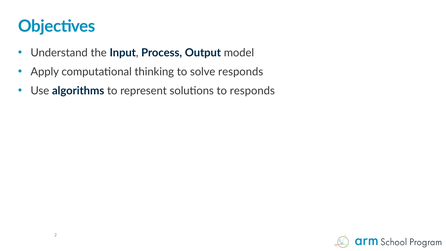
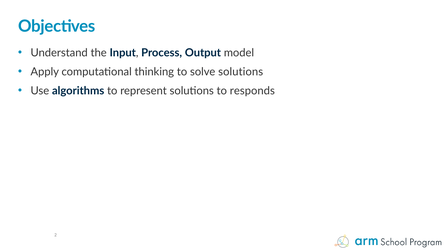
solve responds: responds -> solutions
